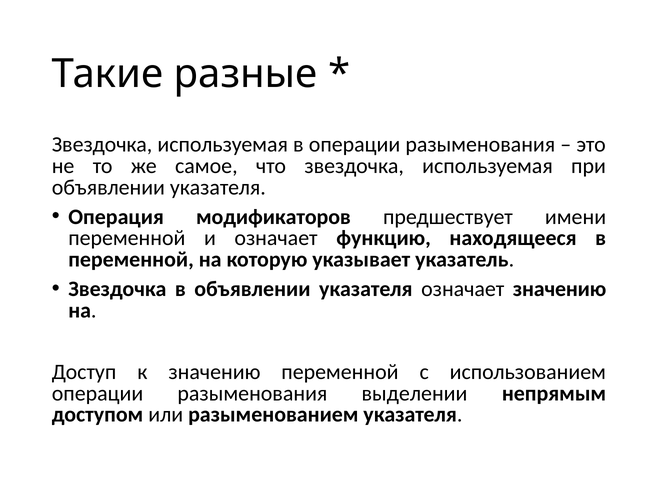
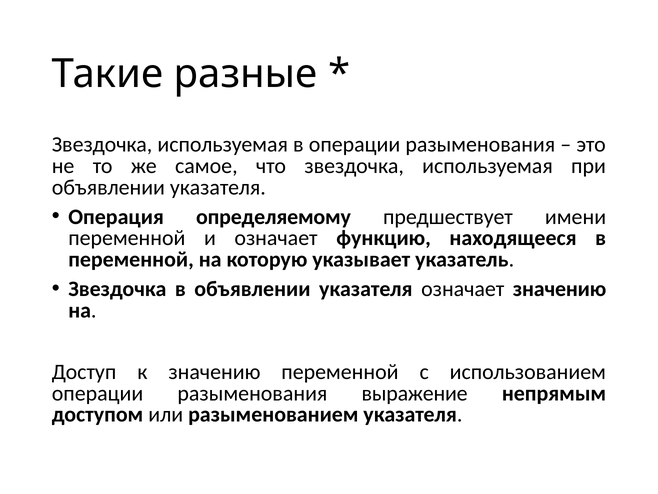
модификаторов: модификаторов -> определяемому
выделении: выделении -> выражение
